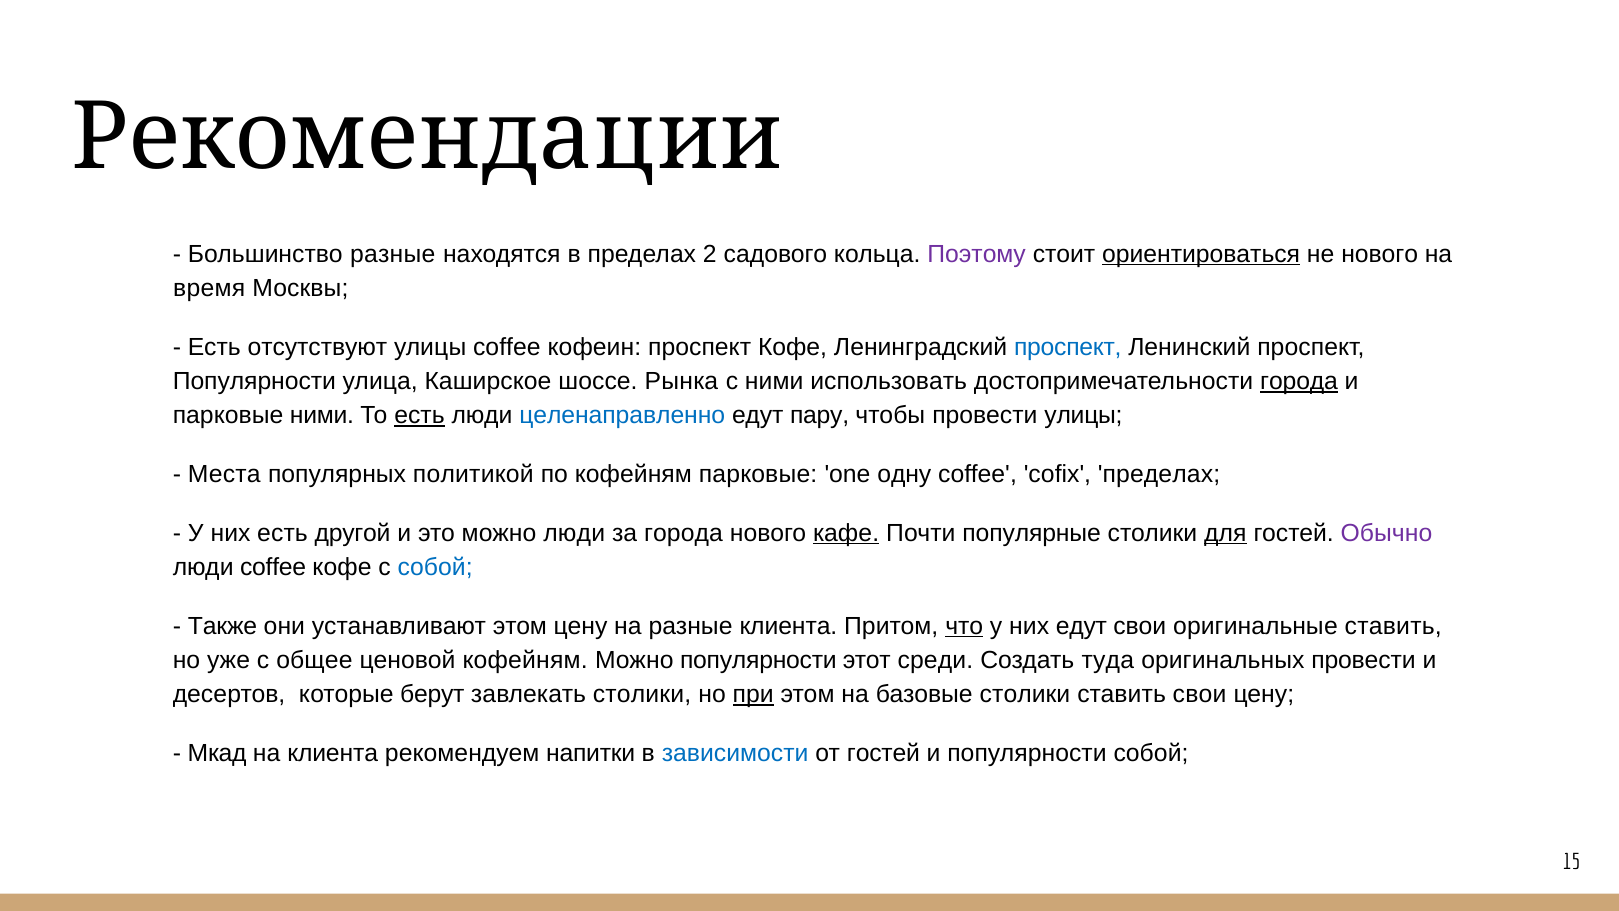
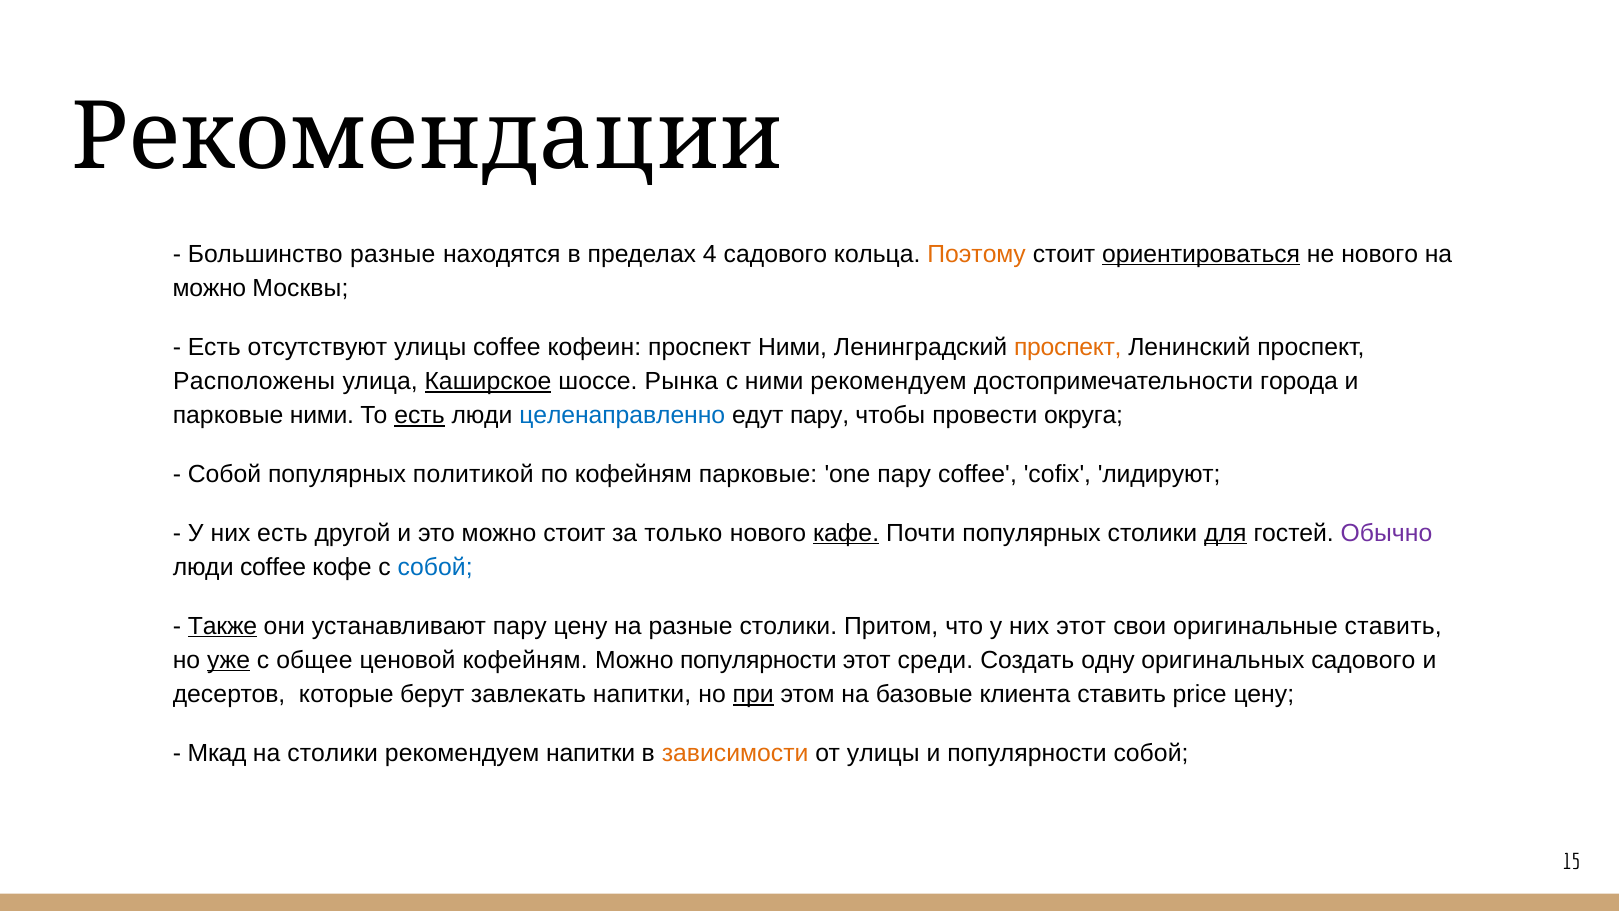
2: 2 -> 4
Поэтому colour: purple -> orange
время at (209, 288): время -> можно
проспект Кофе: Кофе -> Ними
проспект at (1068, 347) colour: blue -> orange
Популярности at (254, 381): Популярности -> Расположены
Каширское underline: none -> present
ними использовать: использовать -> рекомендуем
города at (1299, 381) underline: present -> none
провести улицы: улицы -> округа
Места at (224, 474): Места -> Собой
one одну: одну -> пару
cofix пределах: пределах -> лидируют
можно люди: люди -> стоит
за города: города -> только
Почти популярные: популярные -> популярных
Также underline: none -> present
устанавливают этом: этом -> пару
разные клиента: клиента -> столики
что underline: present -> none
них едут: едут -> этот
уже underline: none -> present
туда: туда -> одну
оригинальных провести: провести -> садового
завлекать столики: столики -> напитки
базовые столики: столики -> клиента
ставить свои: свои -> price
на клиента: клиента -> столики
зависимости colour: blue -> orange
от гостей: гостей -> улицы
